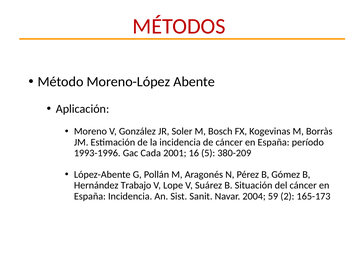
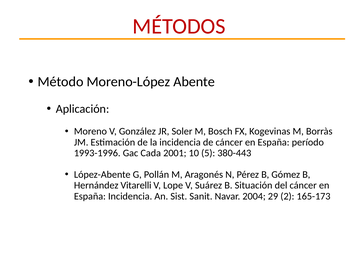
16: 16 -> 10
380-209: 380-209 -> 380-443
Trabajo: Trabajo -> Vitarelli
59: 59 -> 29
